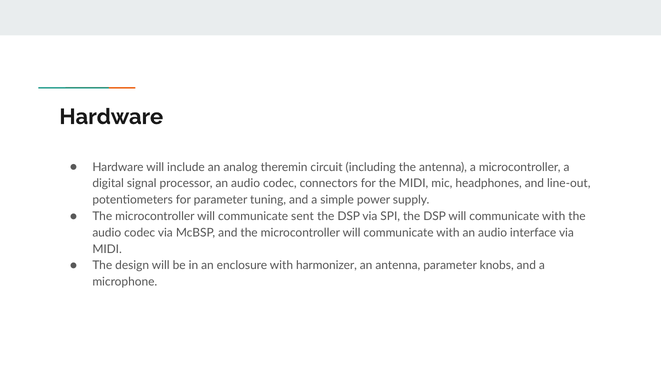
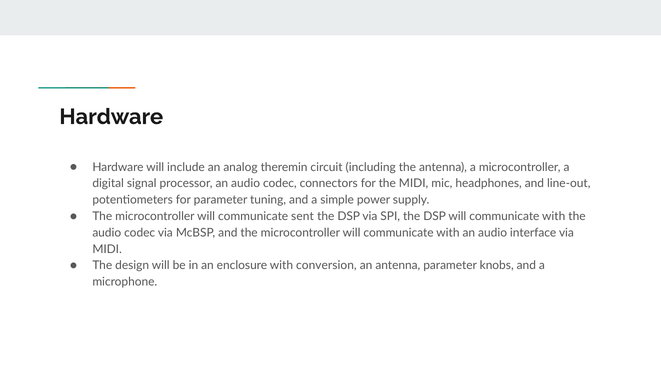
harmonizer: harmonizer -> conversion
